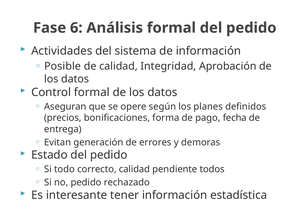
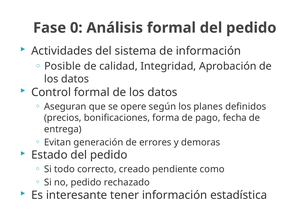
6: 6 -> 0
correcto calidad: calidad -> creado
todos: todos -> como
